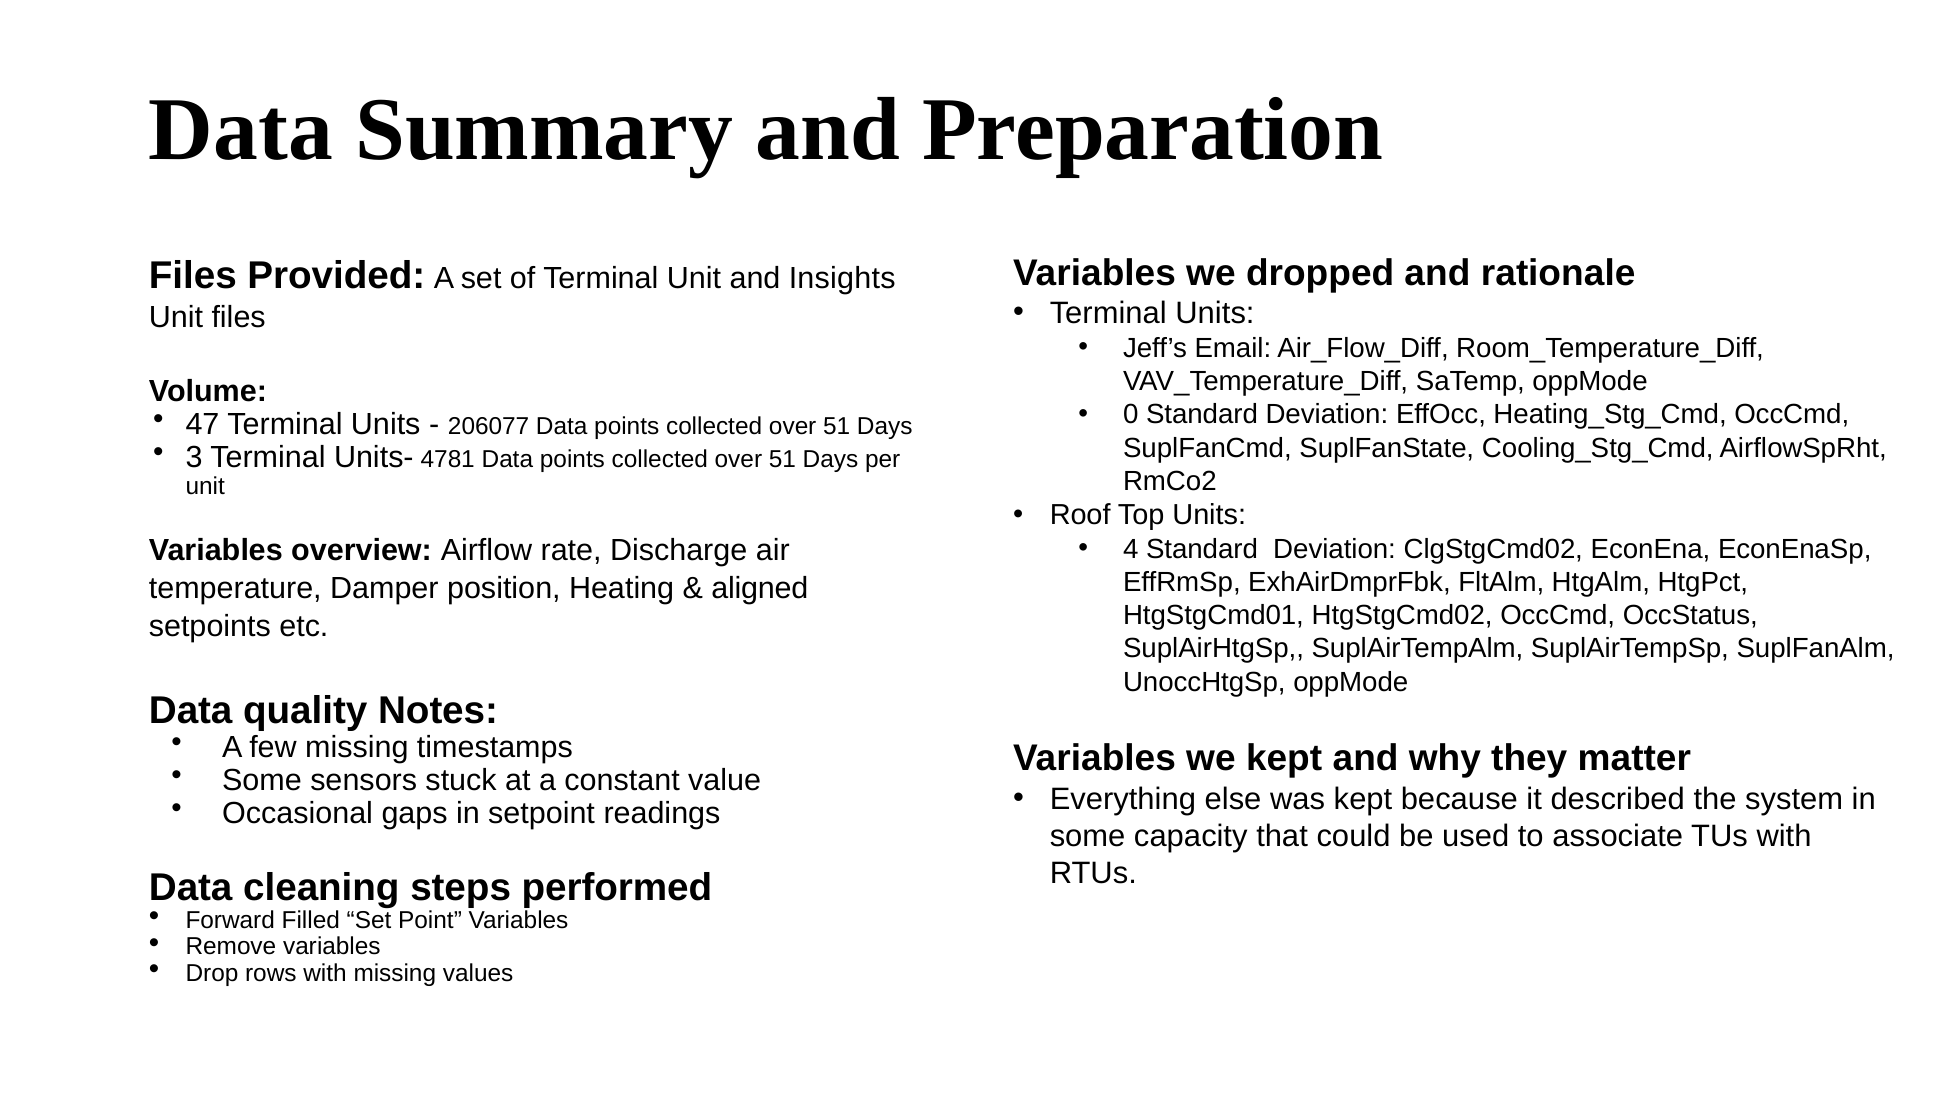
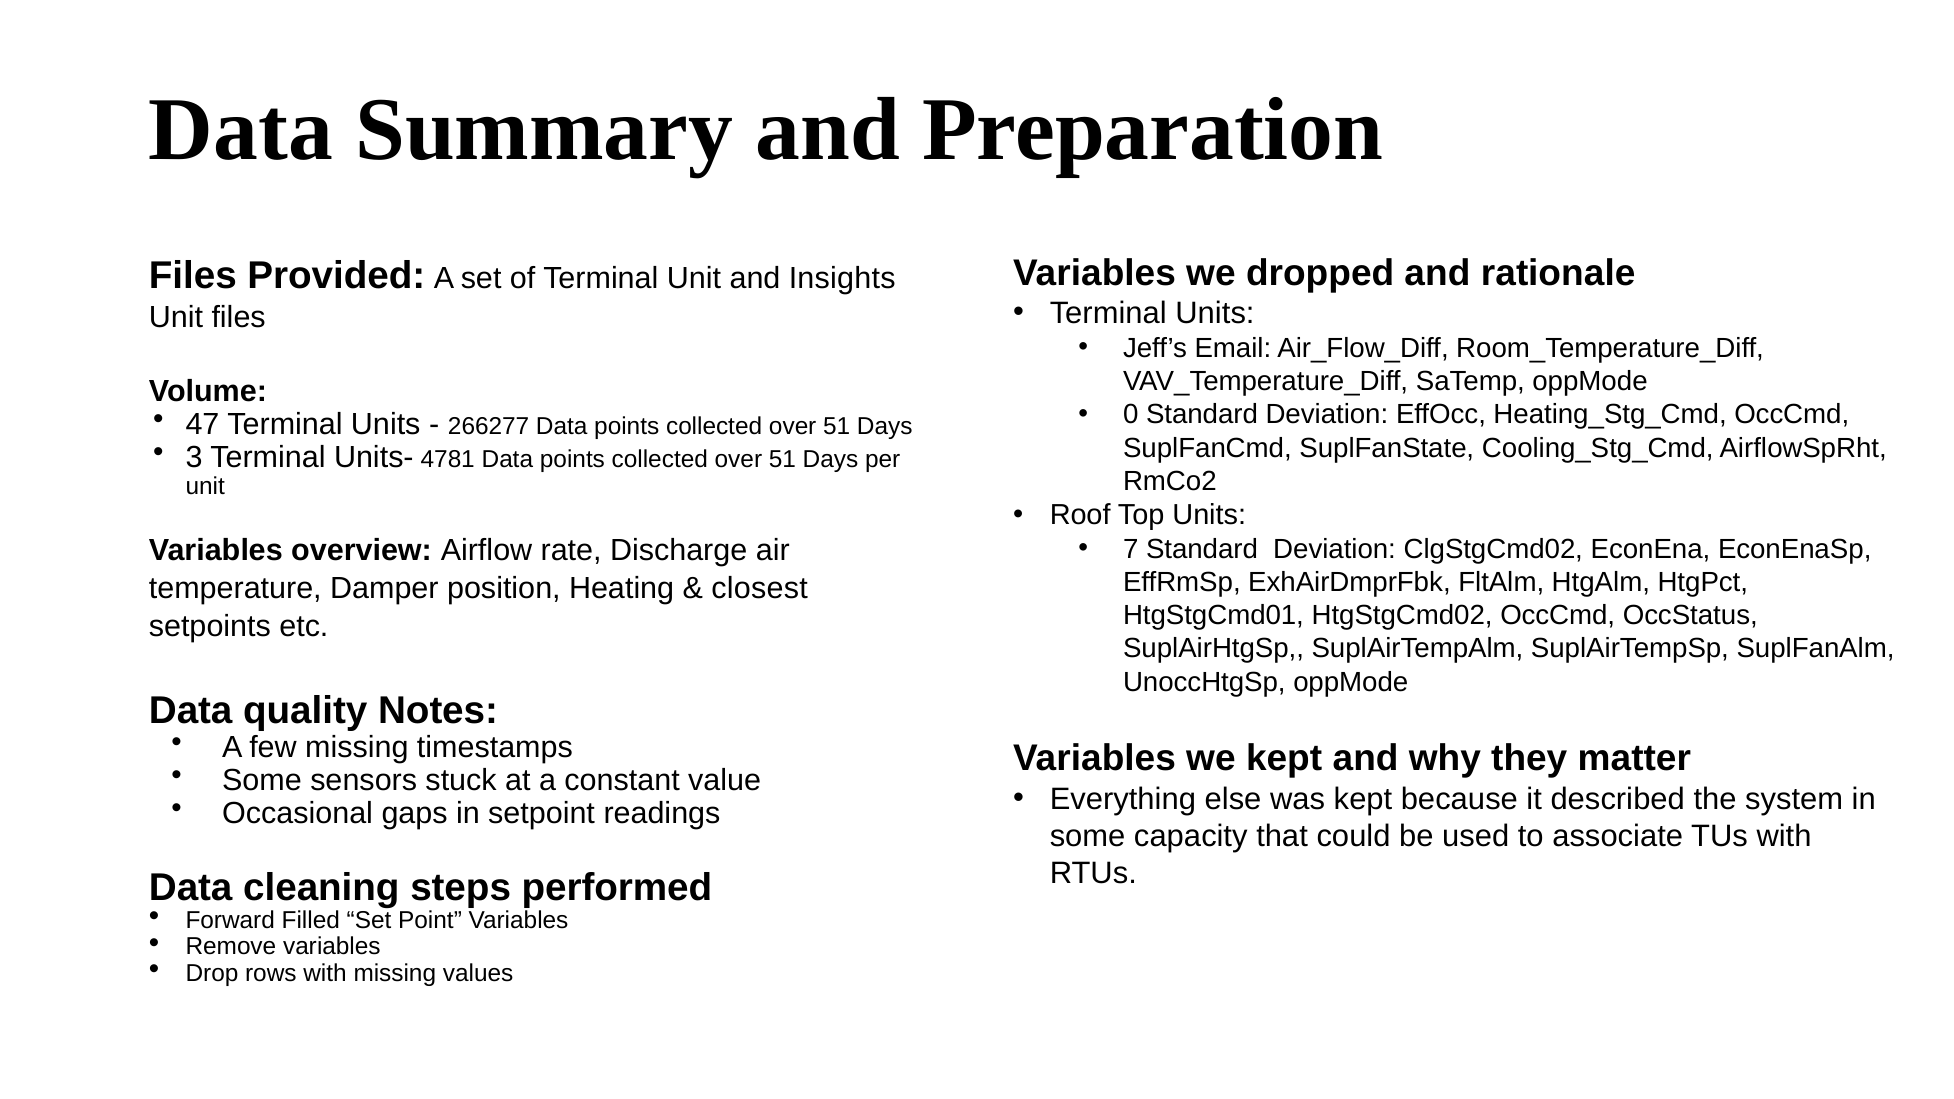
206077: 206077 -> 266277
4: 4 -> 7
aligned: aligned -> closest
